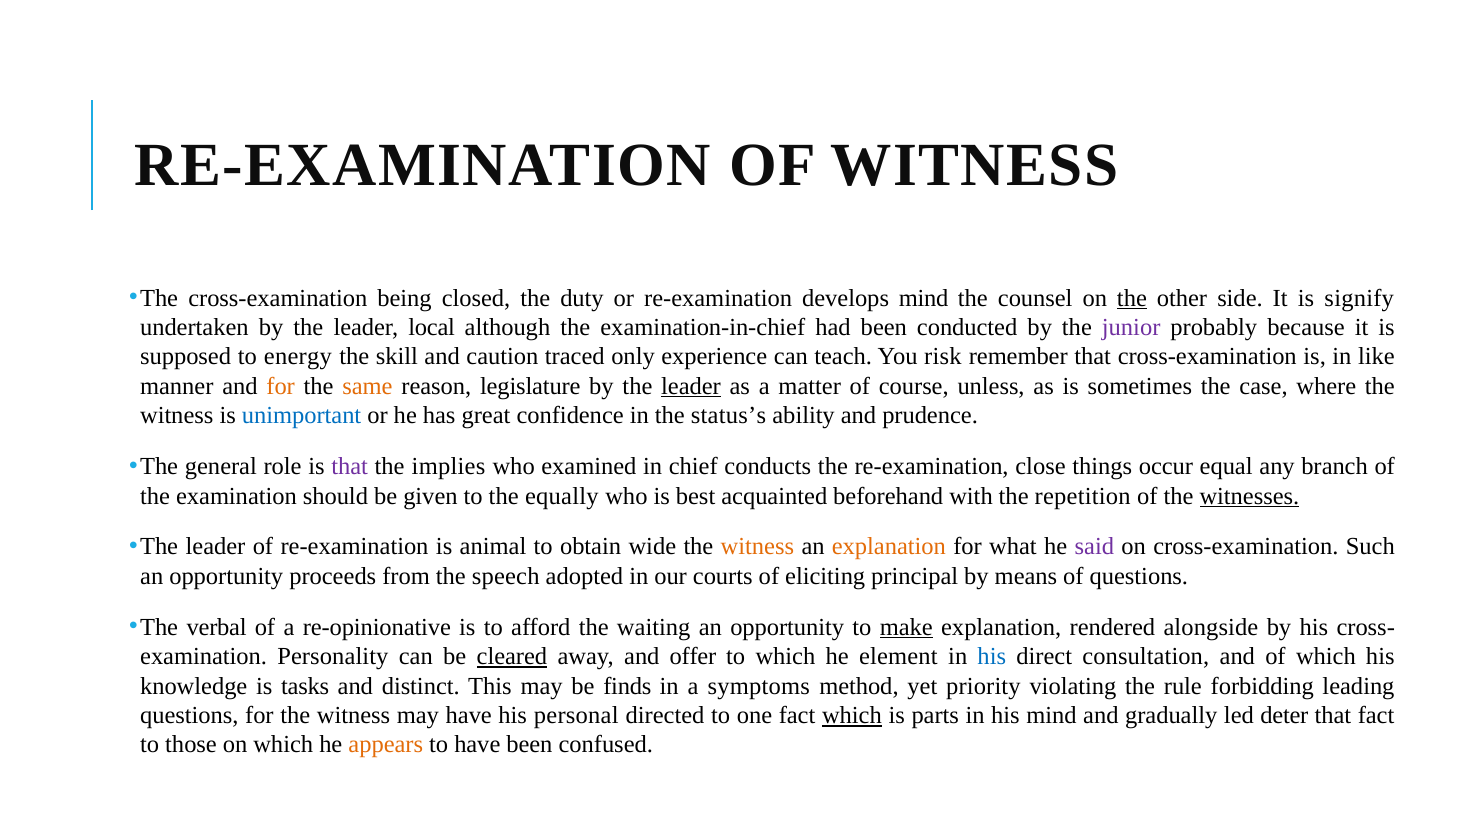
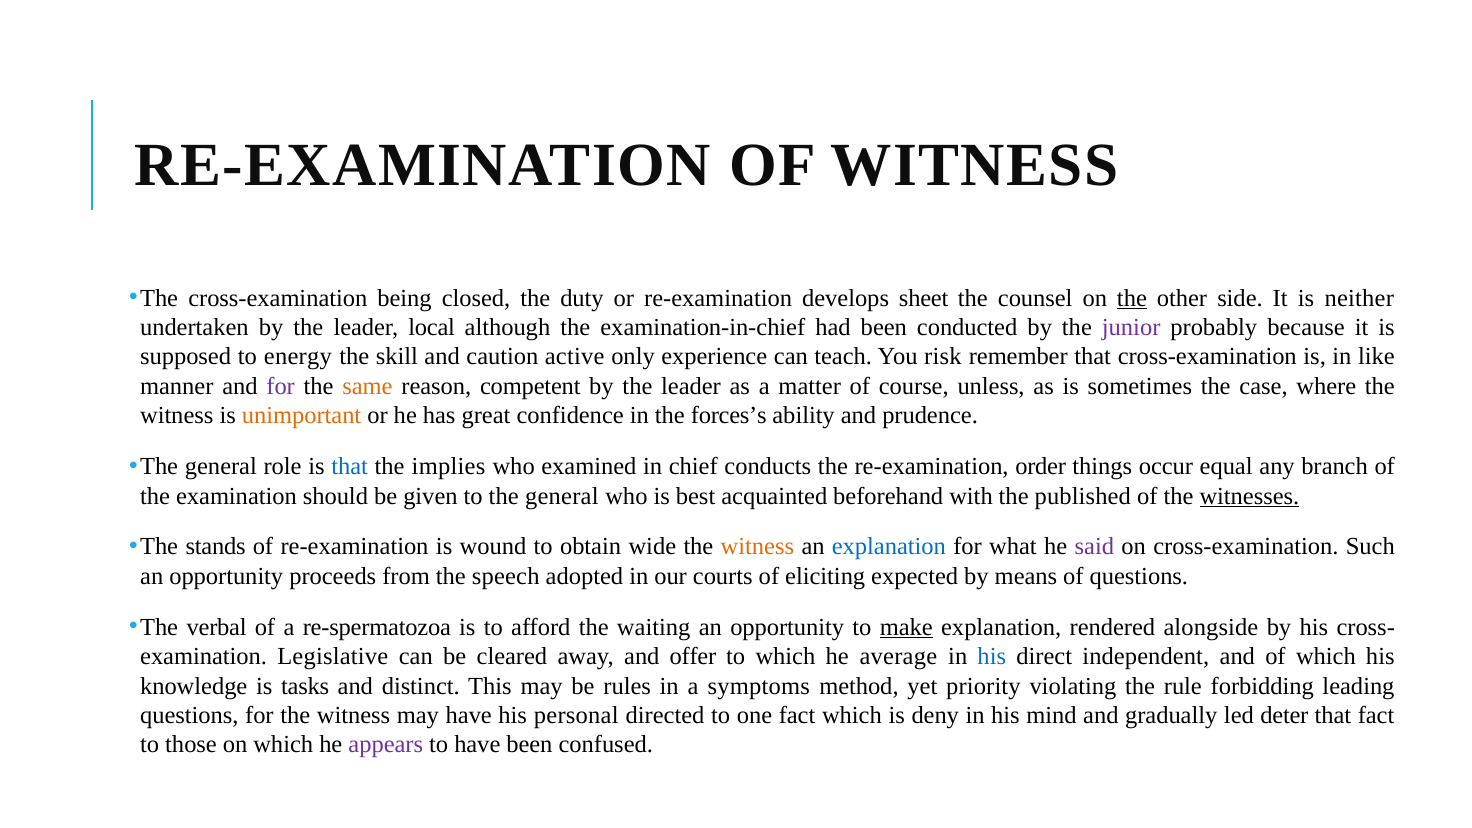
develops mind: mind -> sheet
signify: signify -> neither
traced: traced -> active
for at (281, 386) colour: orange -> purple
legislature: legislature -> competent
leader at (691, 386) underline: present -> none
unimportant colour: blue -> orange
status’s: status’s -> forces’s
that at (350, 467) colour: purple -> blue
close: close -> order
to the equally: equally -> general
repetition: repetition -> published
leader at (216, 547): leader -> stands
animal: animal -> wound
explanation at (889, 547) colour: orange -> blue
principal: principal -> expected
re-opinionative: re-opinionative -> re-spermatozoa
Personality: Personality -> Legislative
cleared underline: present -> none
element: element -> average
consultation: consultation -> independent
finds: finds -> rules
which at (852, 715) underline: present -> none
parts: parts -> deny
appears colour: orange -> purple
